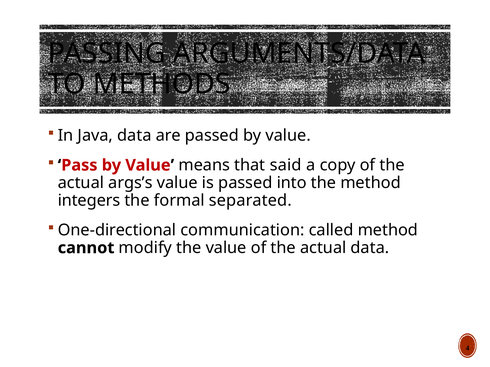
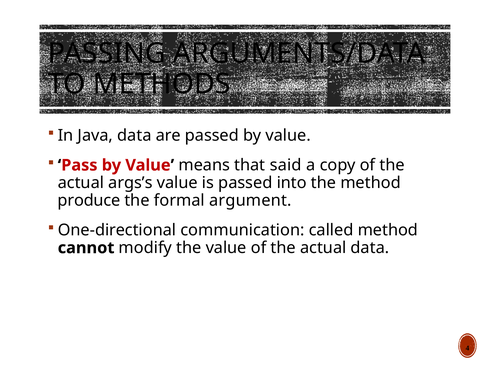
integers: integers -> produce
separated: separated -> argument
